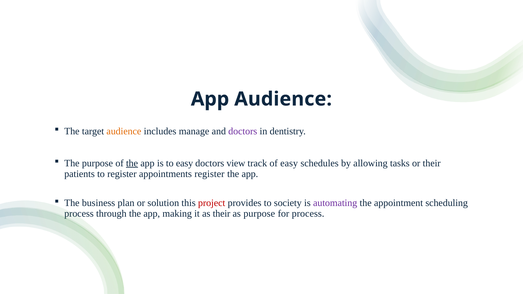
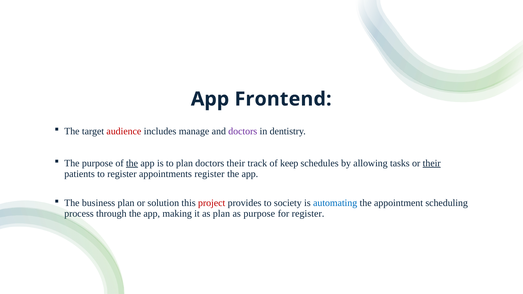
App Audience: Audience -> Frontend
audience at (124, 131) colour: orange -> red
to easy: easy -> plan
doctors view: view -> their
of easy: easy -> keep
their at (432, 163) underline: none -> present
automating colour: purple -> blue
as their: their -> plan
for process: process -> register
